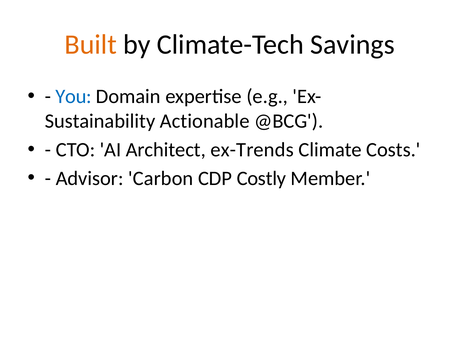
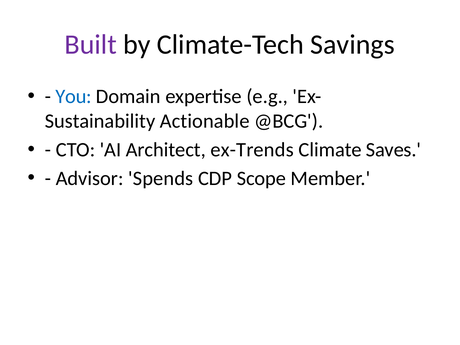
Built colour: orange -> purple
Costs: Costs -> Saves
Carbon: Carbon -> Spends
Costly: Costly -> Scope
